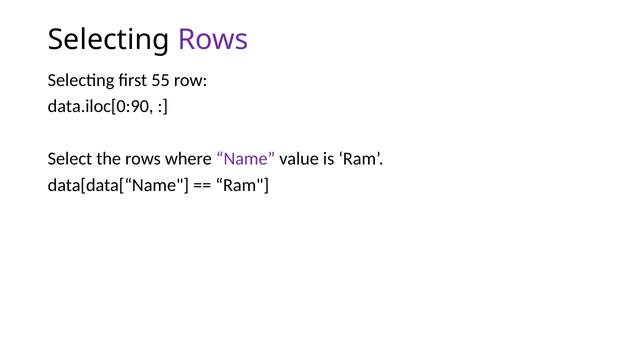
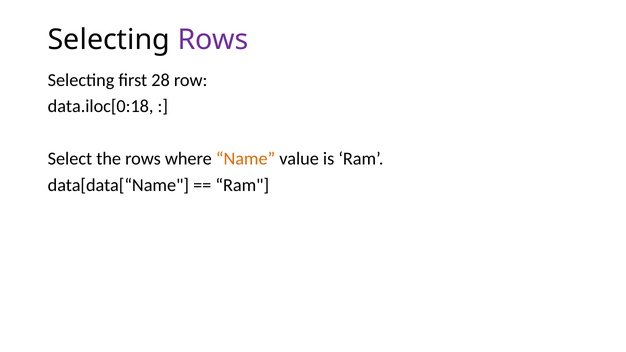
55: 55 -> 28
data.iloc[0:90: data.iloc[0:90 -> data.iloc[0:18
Name colour: purple -> orange
